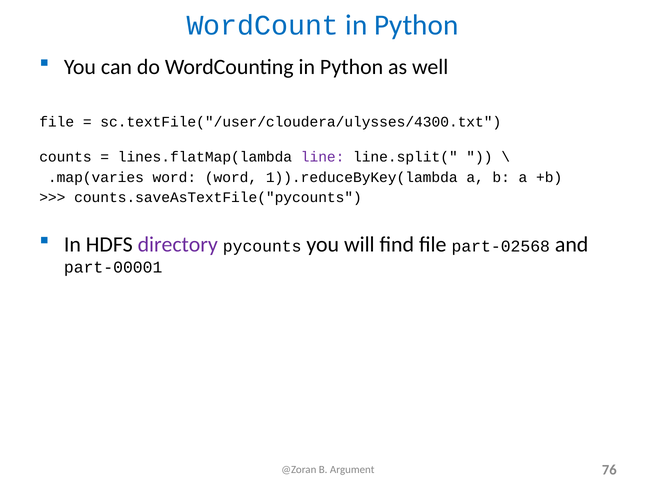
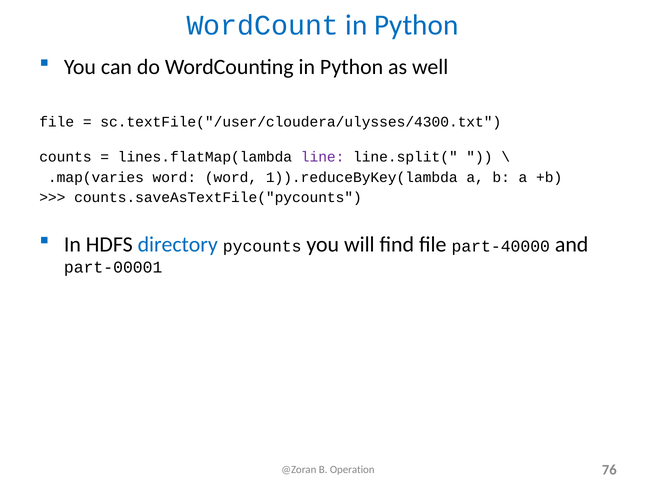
directory colour: purple -> blue
part-02568: part-02568 -> part-40000
Argument: Argument -> Operation
